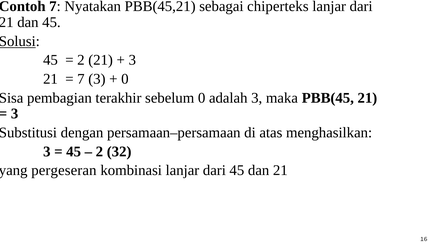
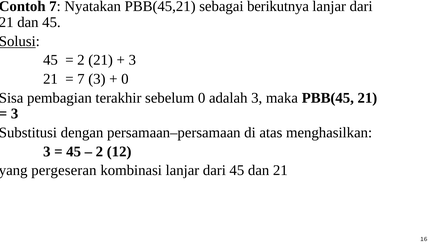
chiperteks: chiperteks -> berikutnya
32: 32 -> 12
